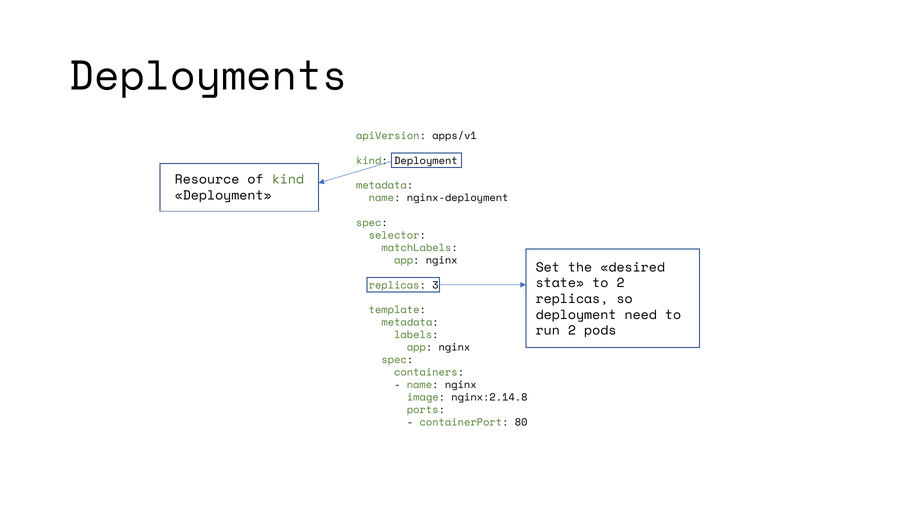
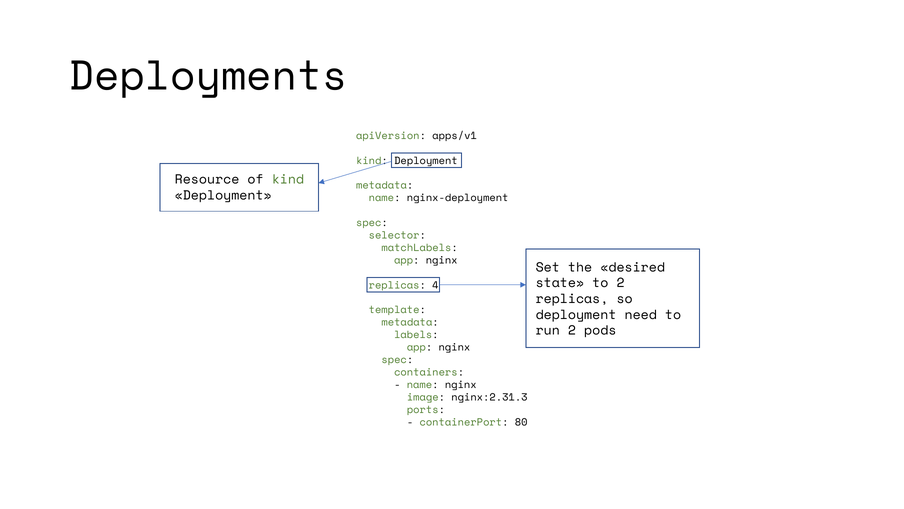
3: 3 -> 4
nginx:2.14.8: nginx:2.14.8 -> nginx:2.31.3
